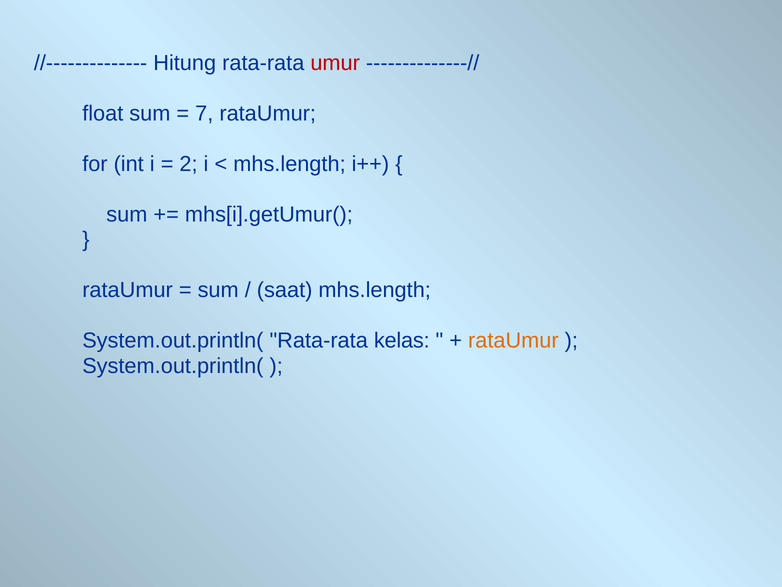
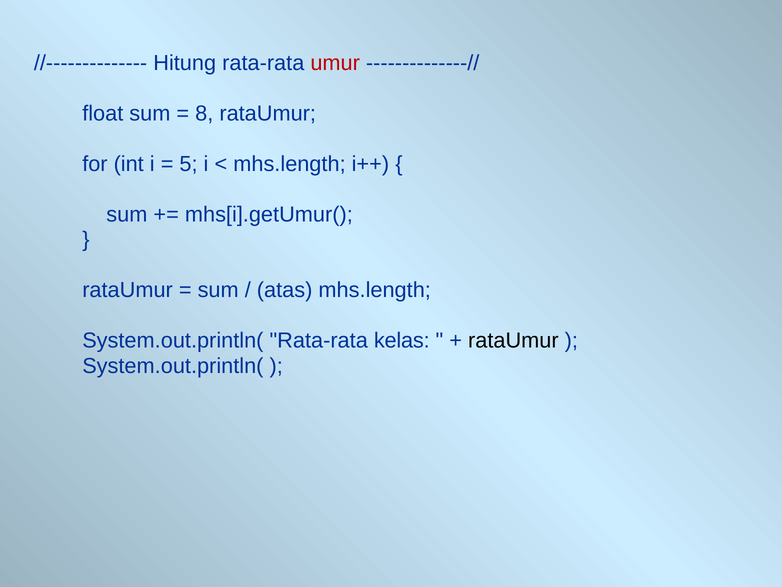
7: 7 -> 8
2: 2 -> 5
saat: saat -> atas
rataUmur at (513, 340) colour: orange -> black
